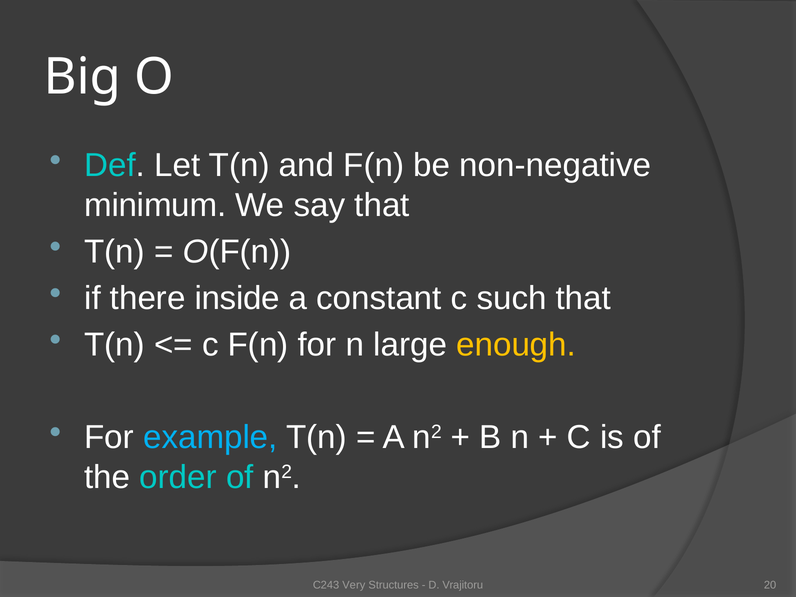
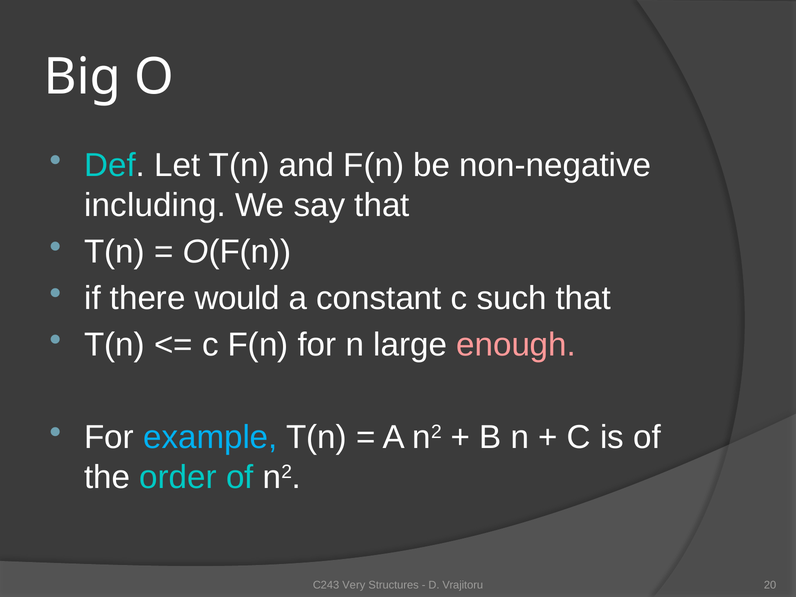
minimum: minimum -> including
inside: inside -> would
enough colour: yellow -> pink
